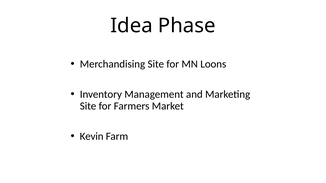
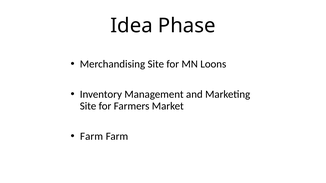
Kevin at (92, 136): Kevin -> Farm
